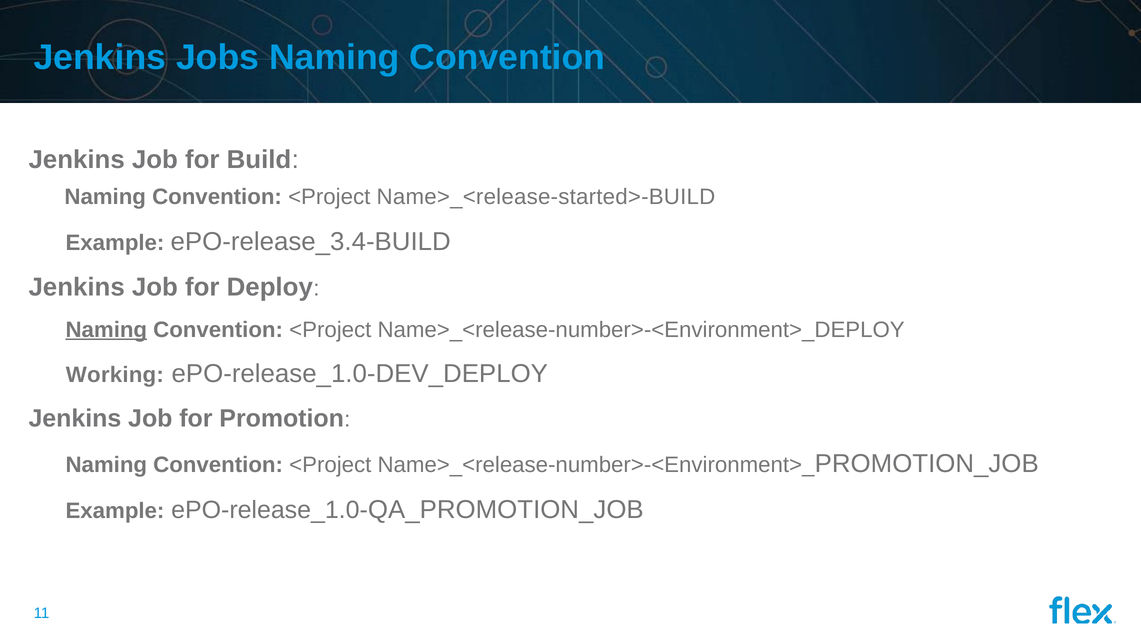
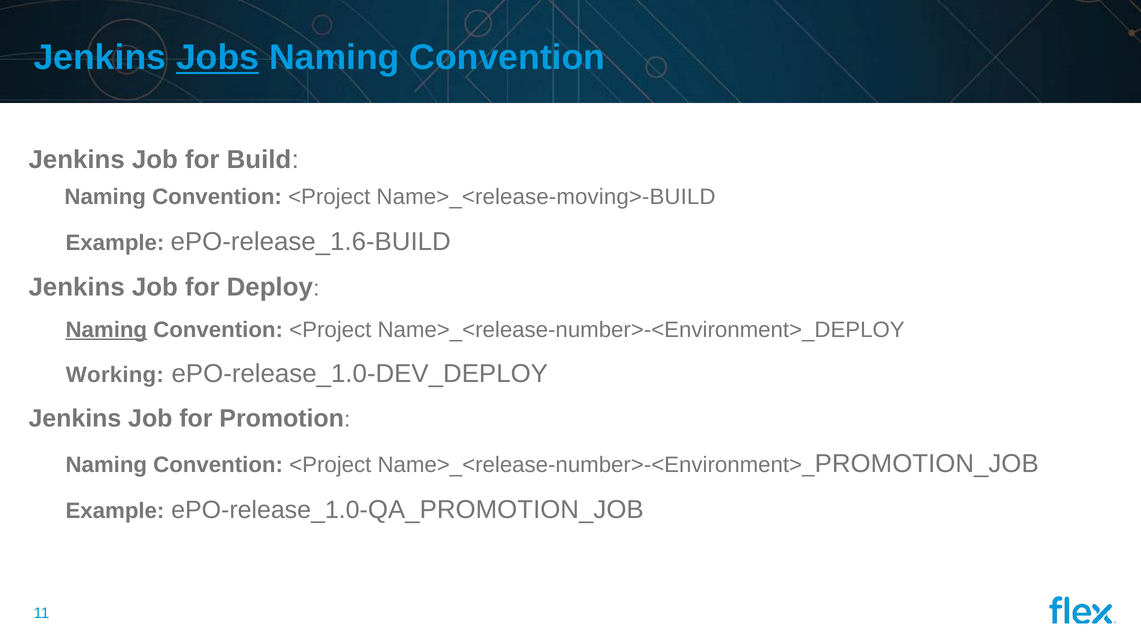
Jobs underline: none -> present
Name>_<release-started>-BUILD: Name>_<release-started>-BUILD -> Name>_<release-moving>-BUILD
ePO-release_3.4-BUILD: ePO-release_3.4-BUILD -> ePO-release_1.6-BUILD
